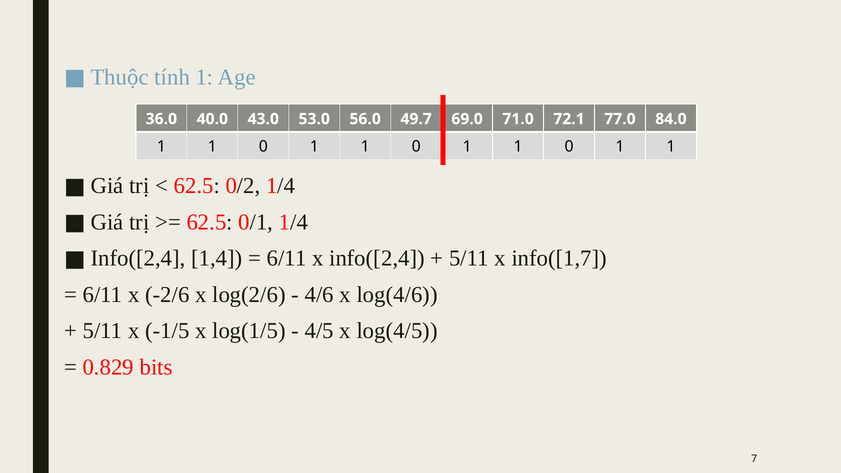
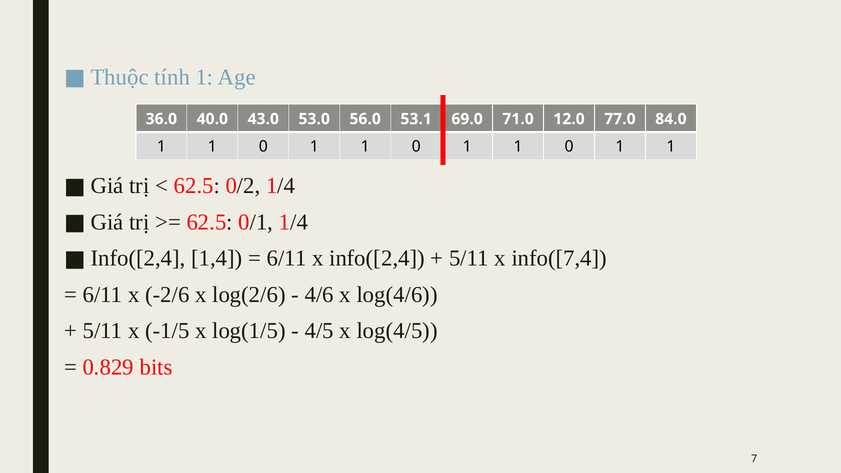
49.7: 49.7 -> 53.1
72.1: 72.1 -> 12.0
info([1,7: info([1,7 -> info([7,4
